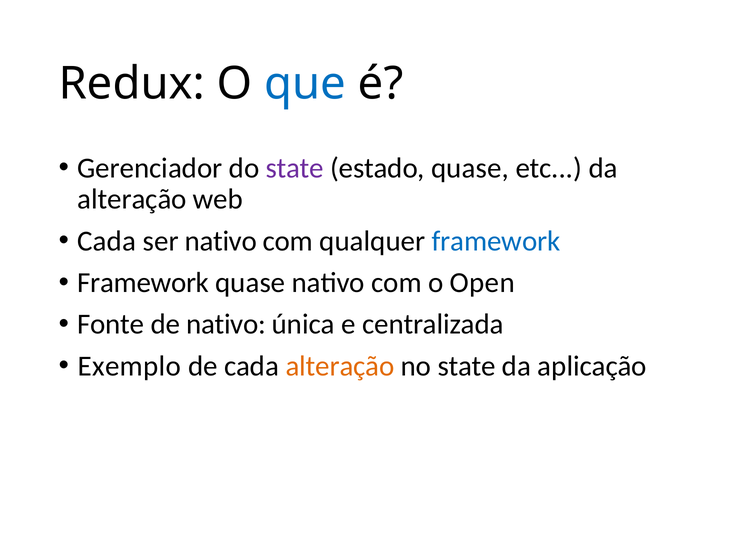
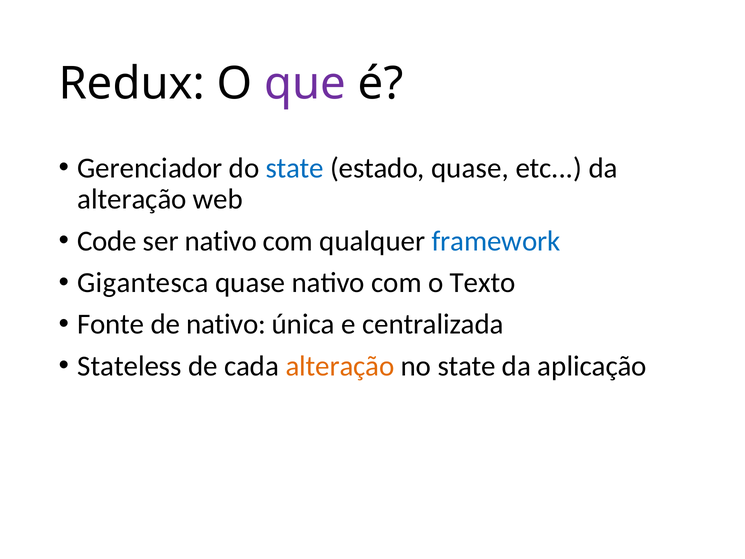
que colour: blue -> purple
state at (295, 168) colour: purple -> blue
Cada at (107, 241): Cada -> Code
Framework at (143, 283): Framework -> Gigantesca
Open: Open -> Texto
Exemplo: Exemplo -> Stateless
